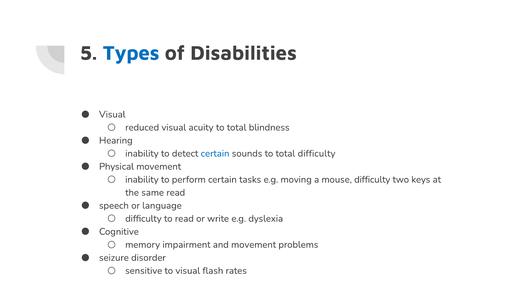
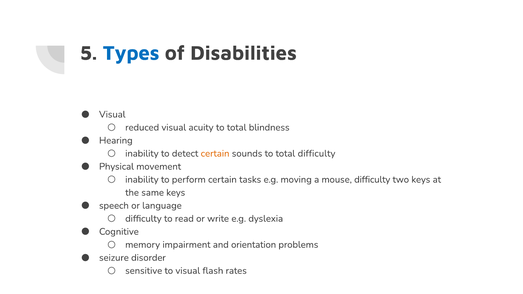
certain at (215, 154) colour: blue -> orange
same read: read -> keys
and movement: movement -> orientation
